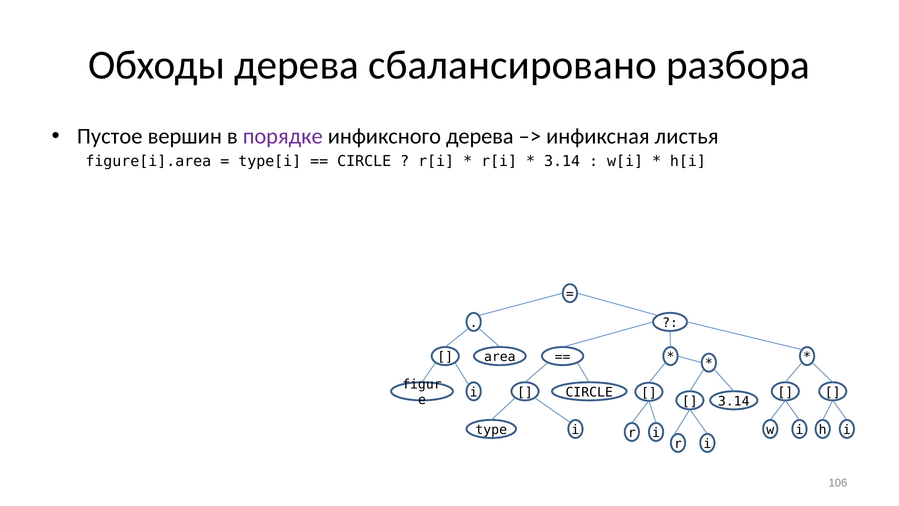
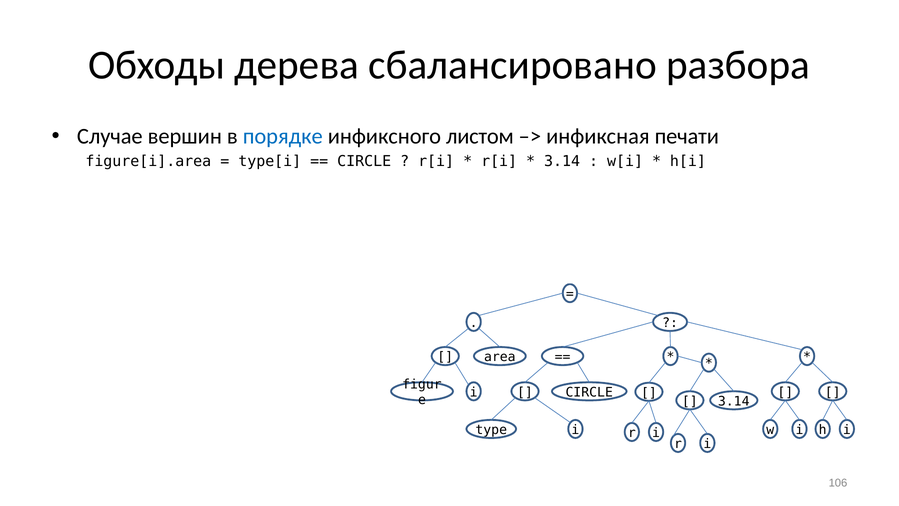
Пустое: Пустое -> Случае
порядке at (283, 136) colour: purple -> blue
инфиксного дерева: дерева -> листом
листья: листья -> печати
